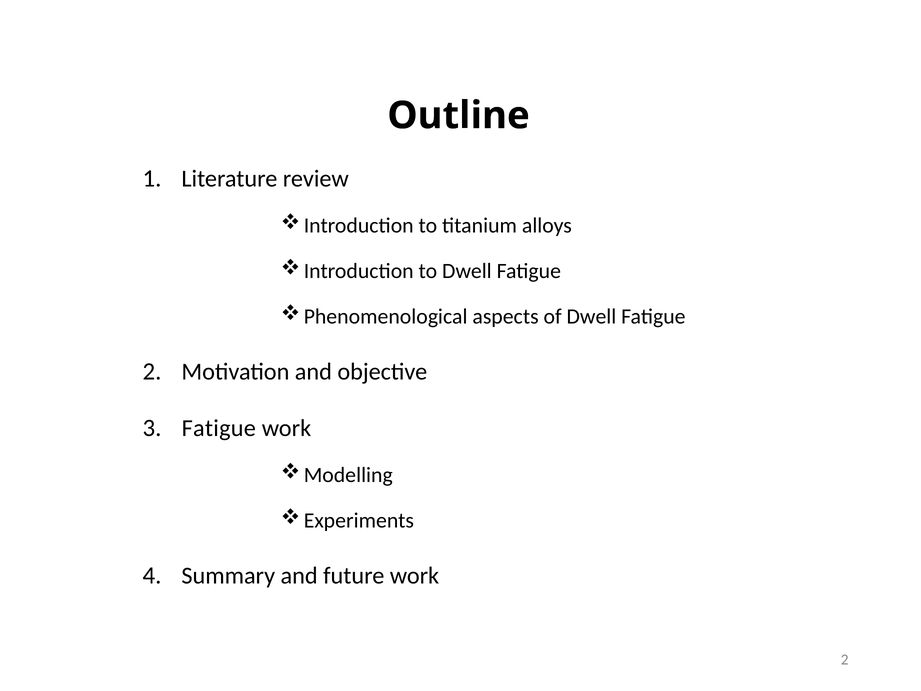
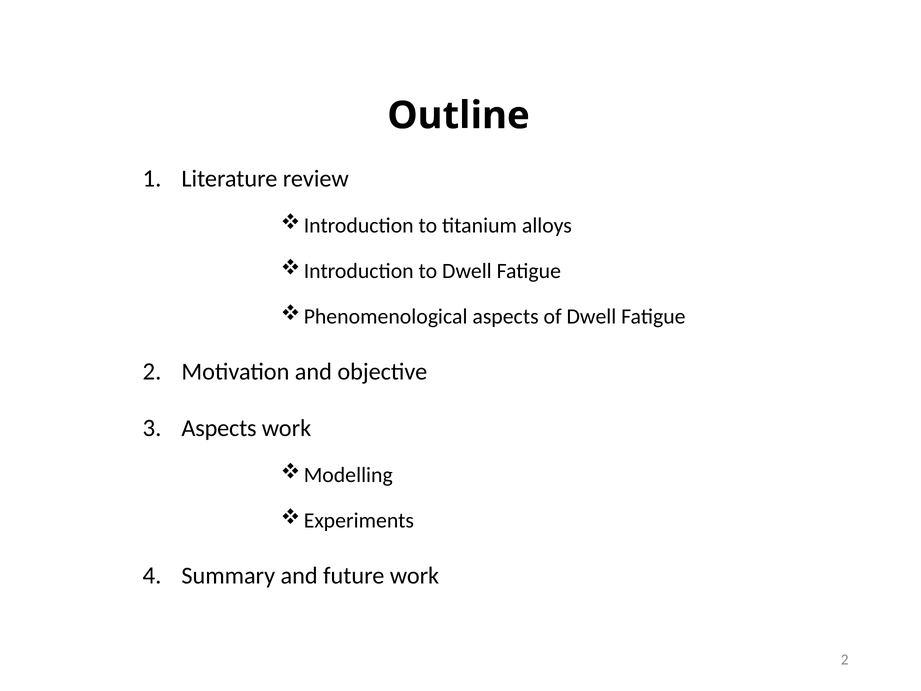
Fatigue at (219, 428): Fatigue -> Aspects
